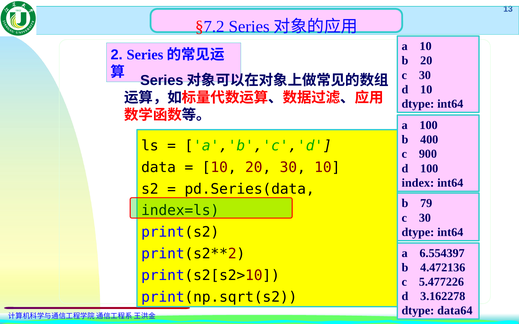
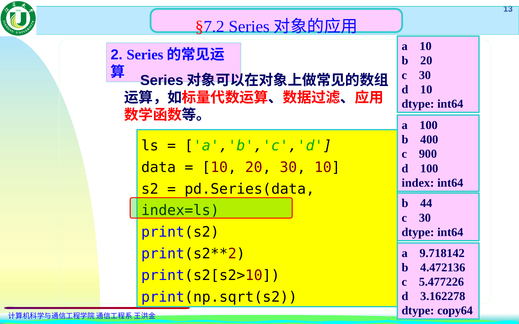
79: 79 -> 44
6.554397: 6.554397 -> 9.718142
data64: data64 -> copy64
